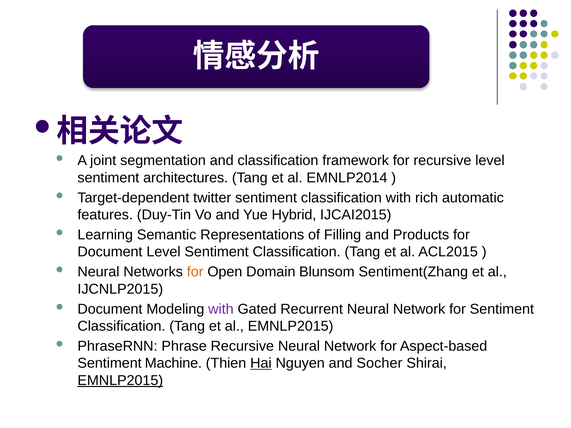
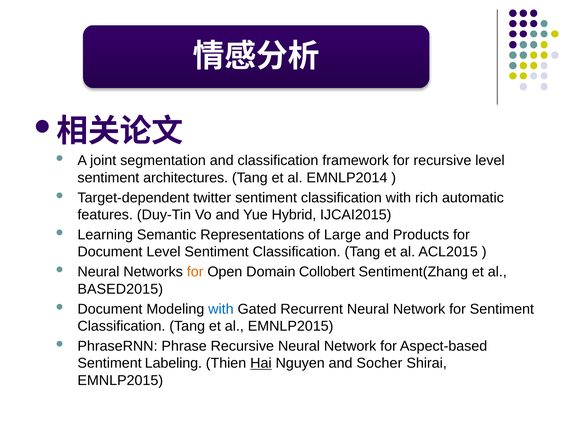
Filling: Filling -> Large
Blunsom: Blunsom -> Collobert
IJCNLP2015: IJCNLP2015 -> BASED2015
with at (221, 309) colour: purple -> blue
Machine: Machine -> Labeling
EMNLP2015 at (120, 381) underline: present -> none
